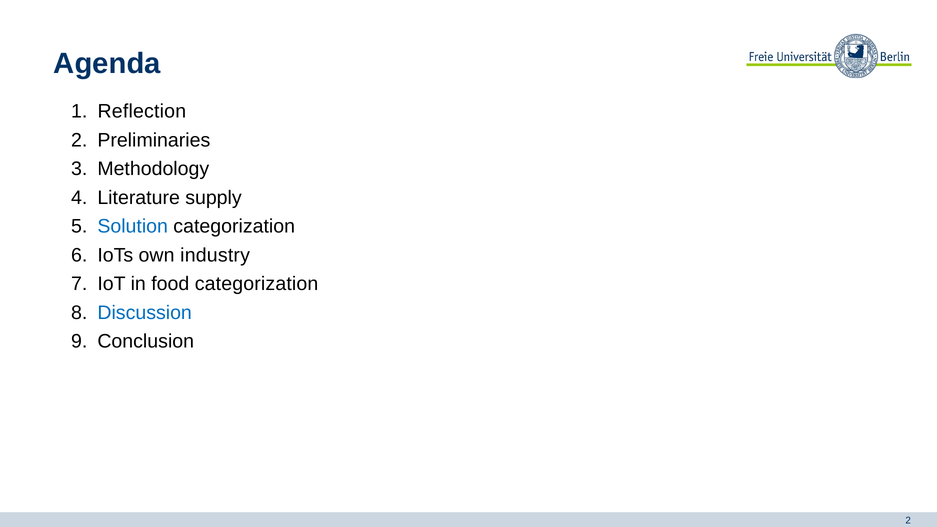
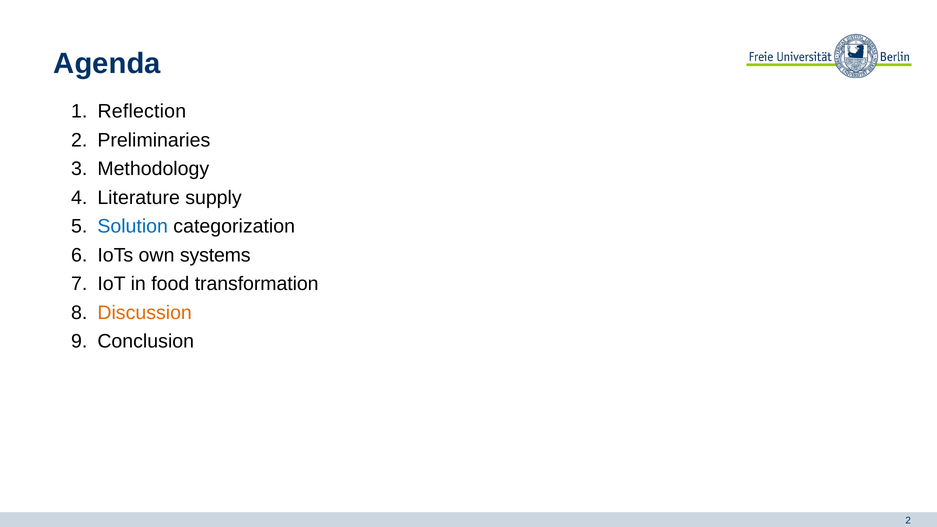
industry: industry -> systems
food categorization: categorization -> transformation
Discussion colour: blue -> orange
